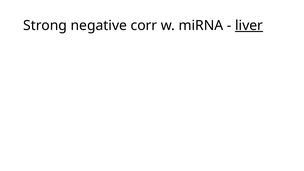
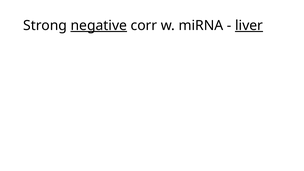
negative underline: none -> present
